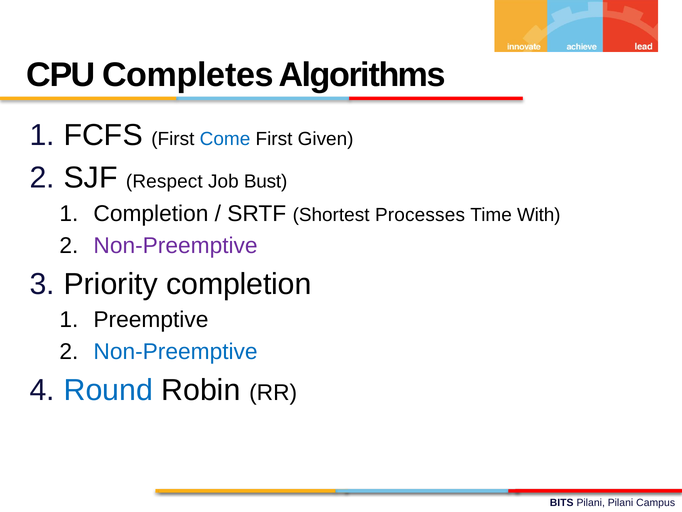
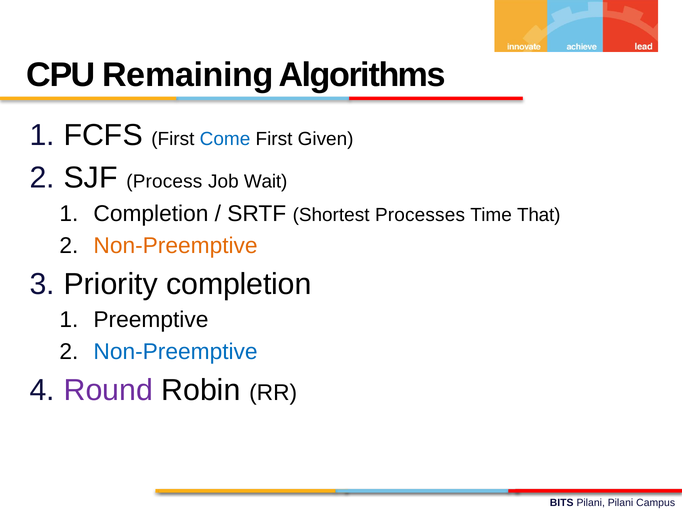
Completes: Completes -> Remaining
Respect: Respect -> Process
Bust: Bust -> Wait
With: With -> That
Non-Preemptive at (176, 245) colour: purple -> orange
Round colour: blue -> purple
